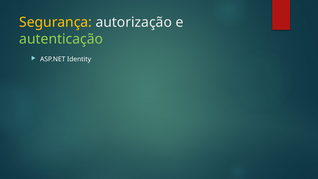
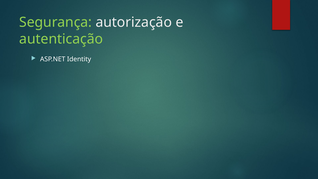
Segurança colour: yellow -> light green
